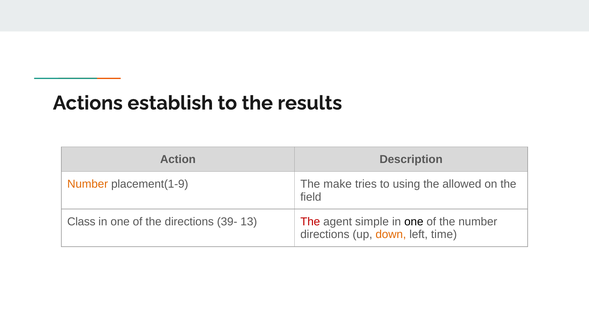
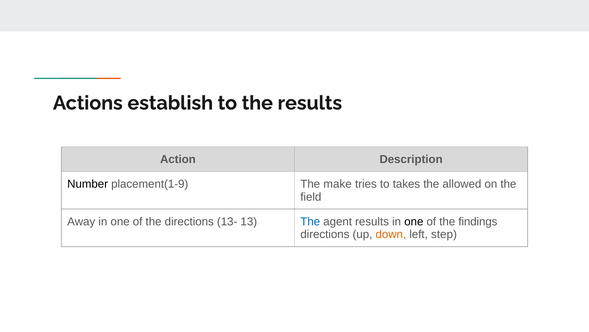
Number at (88, 184) colour: orange -> black
using: using -> takes
Class: Class -> Away
39-: 39- -> 13-
The at (310, 221) colour: red -> blue
agent simple: simple -> results
the number: number -> findings
time: time -> step
